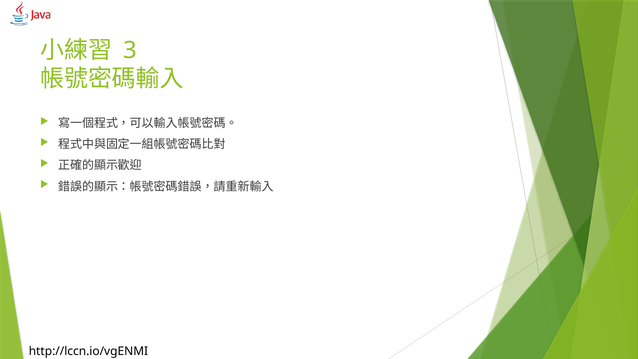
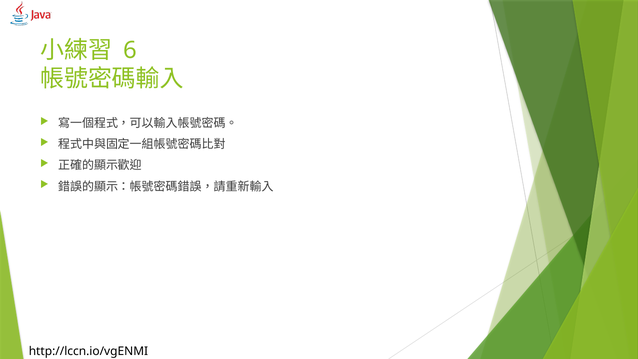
3: 3 -> 6
